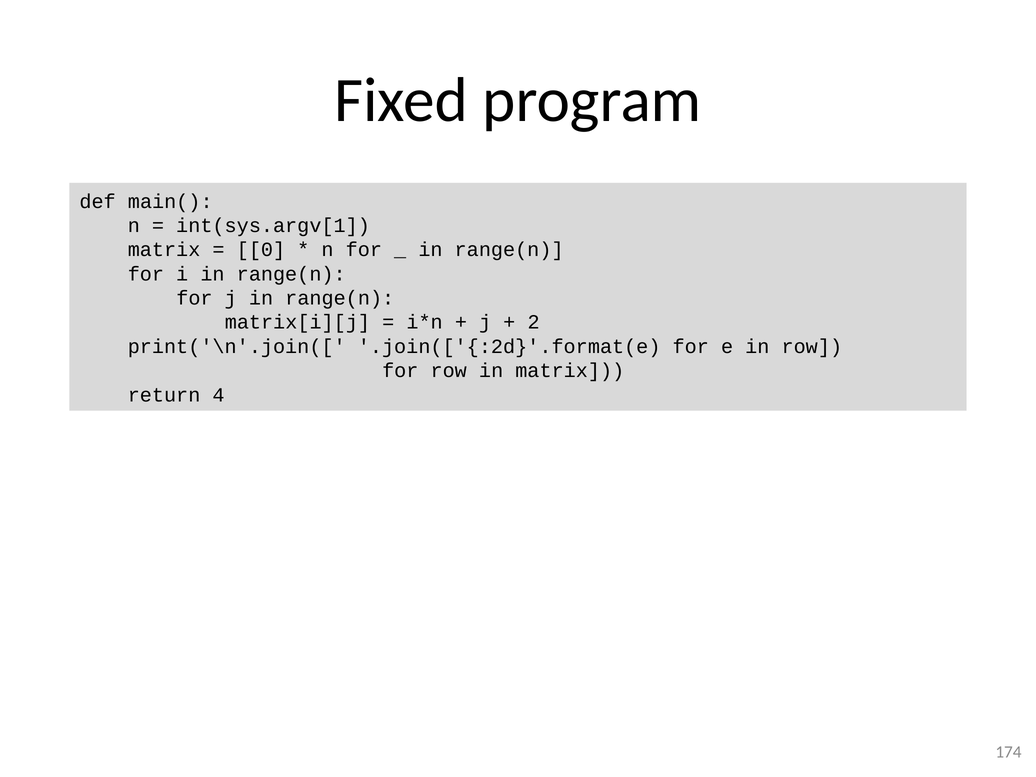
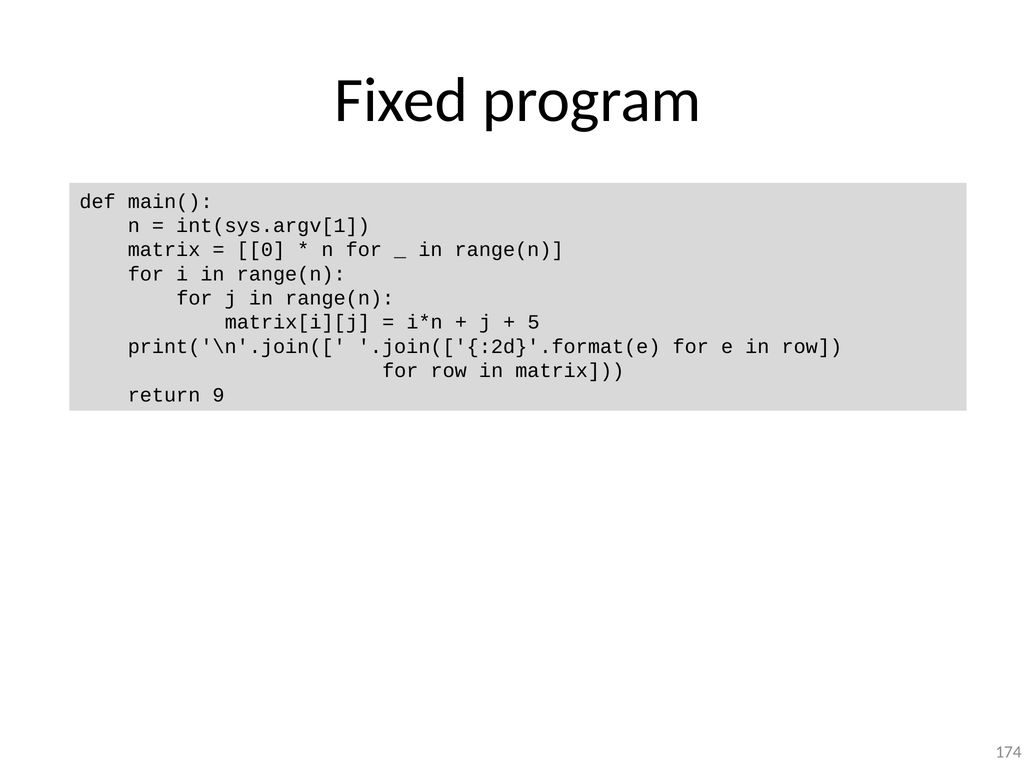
2: 2 -> 5
4: 4 -> 9
